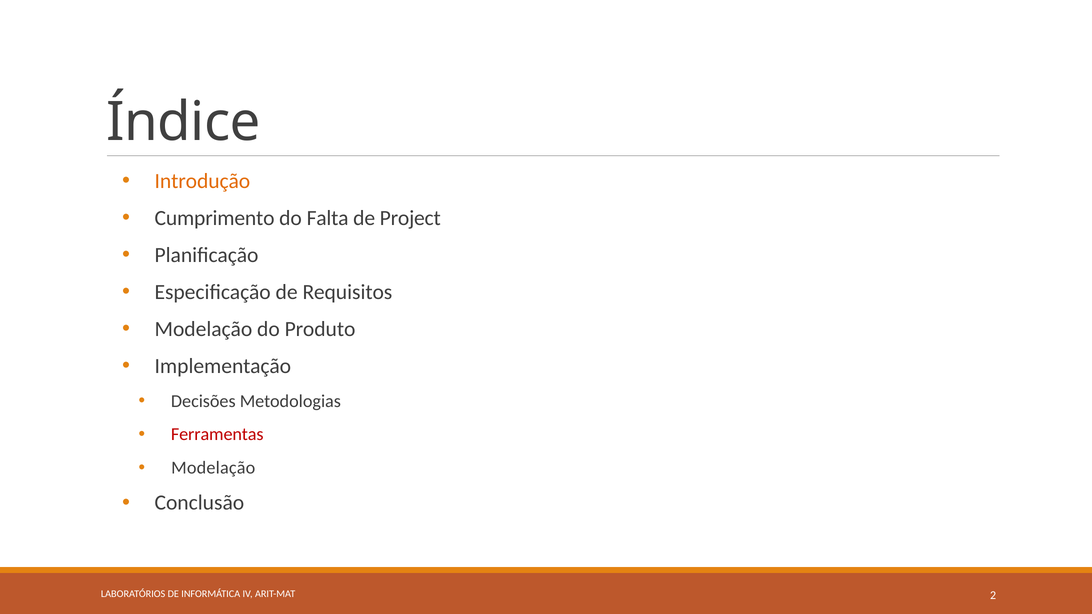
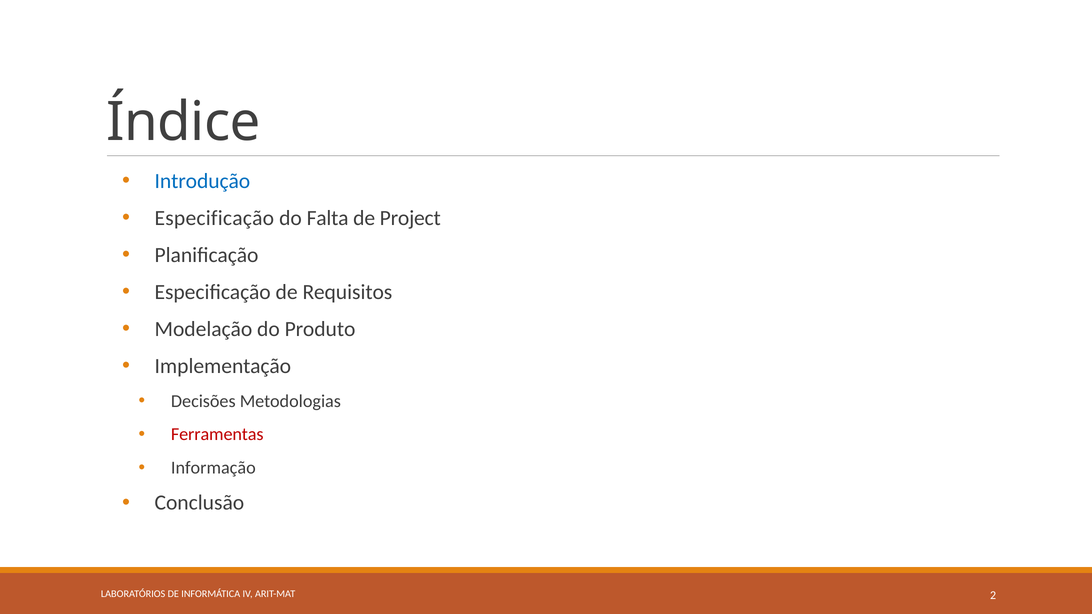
Introdução colour: orange -> blue
Cumprimento at (215, 218): Cumprimento -> Especificação
Modelação at (213, 468): Modelação -> Informação
